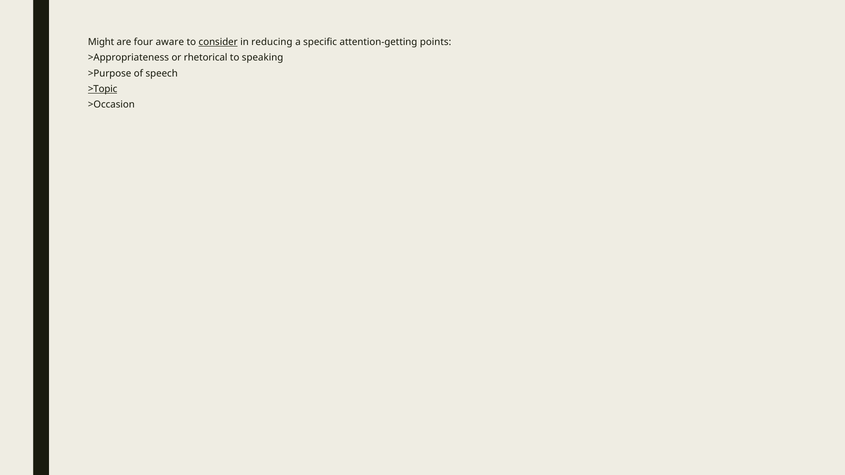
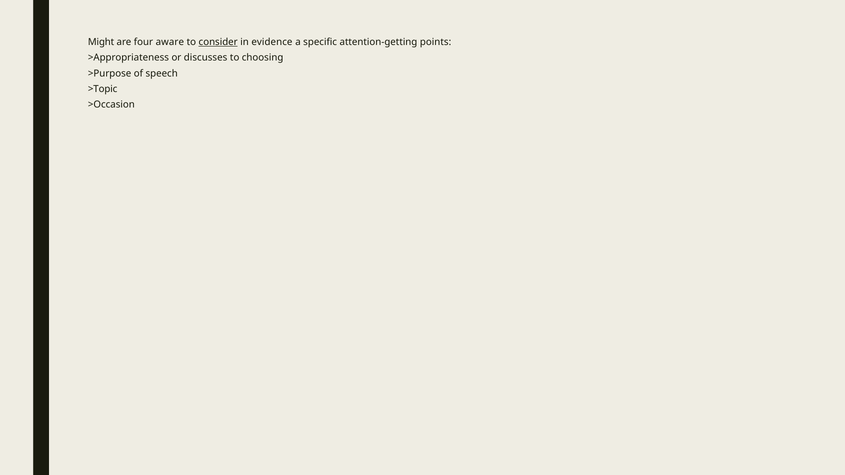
reducing: reducing -> evidence
rhetorical: rhetorical -> discusses
speaking: speaking -> choosing
>Topic underline: present -> none
